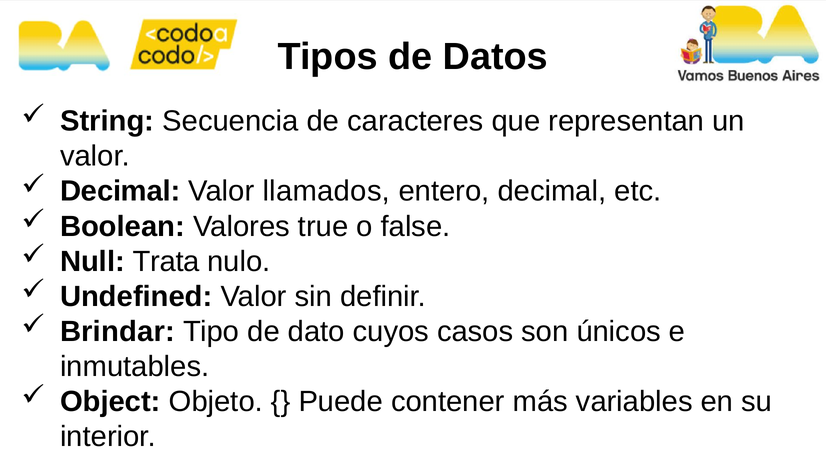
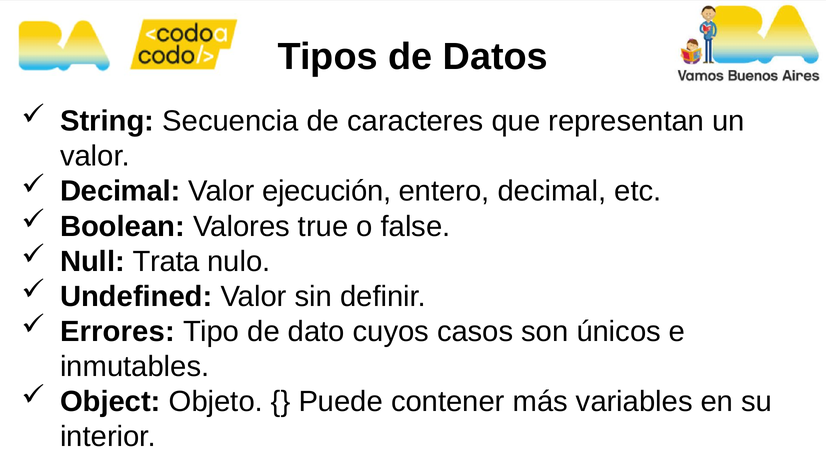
llamados: llamados -> ejecución
Brindar: Brindar -> Errores
